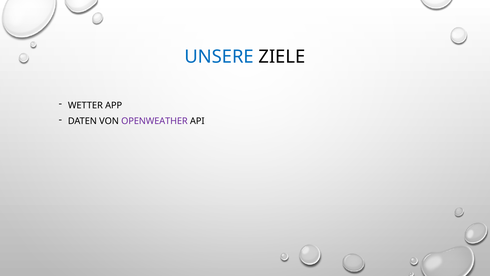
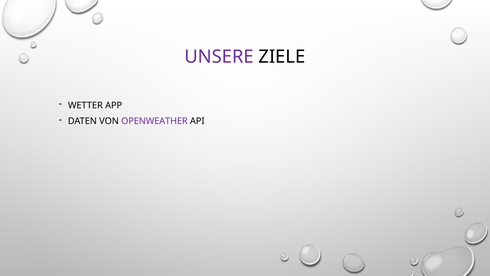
UNSERE colour: blue -> purple
